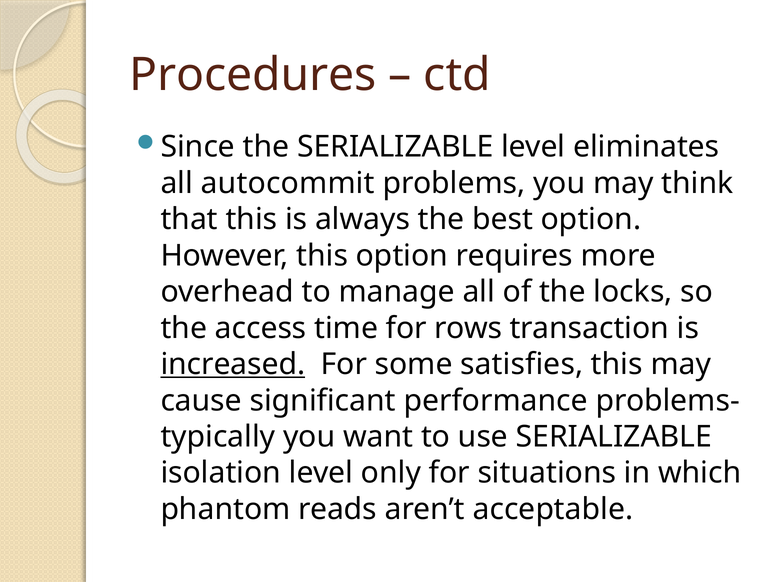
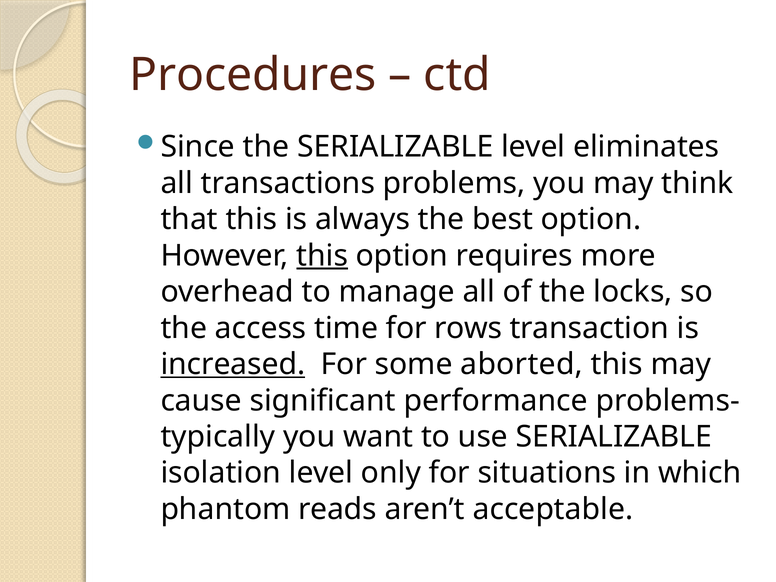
autocommit: autocommit -> transactions
this at (322, 256) underline: none -> present
satisfies: satisfies -> aborted
